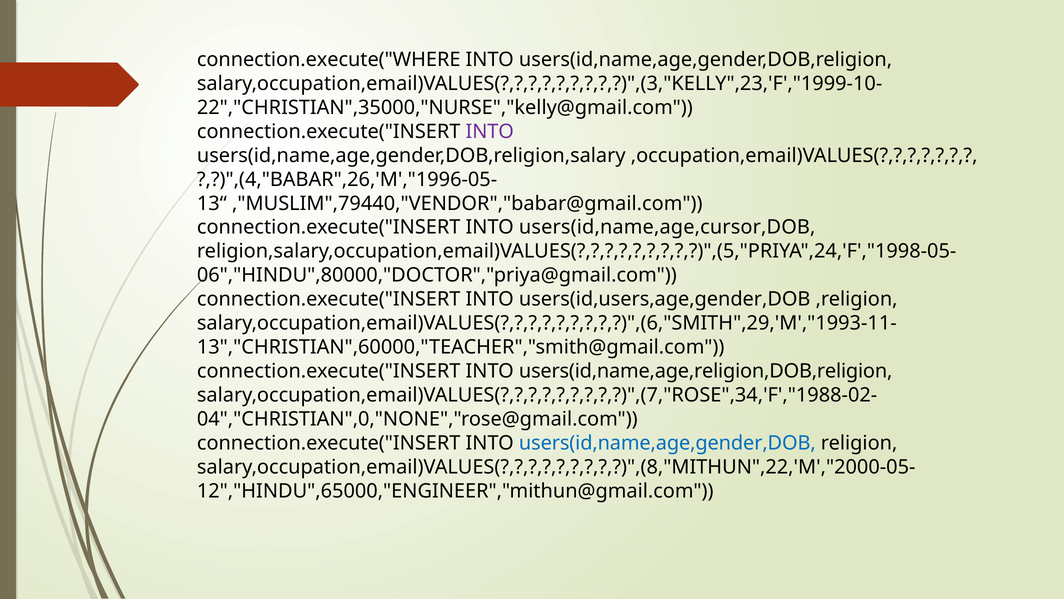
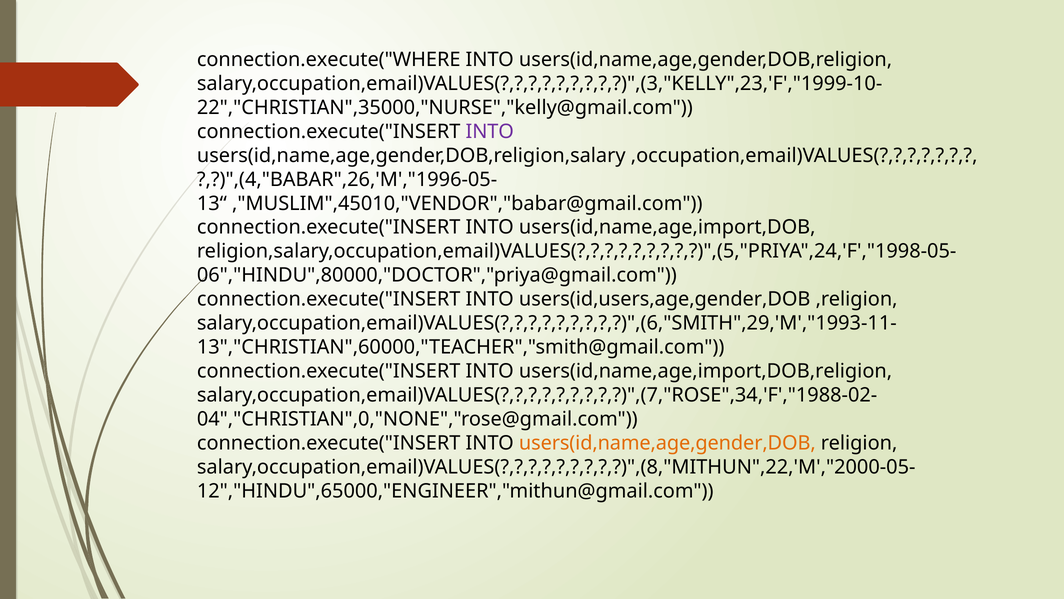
,"MUSLIM",79440,"VENDOR","babar@gmail.com: ,"MUSLIM",79440,"VENDOR","babar@gmail.com -> ,"MUSLIM",45010,"VENDOR","babar@gmail.com
users(id,name,age,cursor,DOB: users(id,name,age,cursor,DOB -> users(id,name,age,import,DOB
users(id,name,age,religion,DOB,religion: users(id,name,age,religion,DOB,religion -> users(id,name,age,import,DOB,religion
users(id,name,age,gender,DOB colour: blue -> orange
